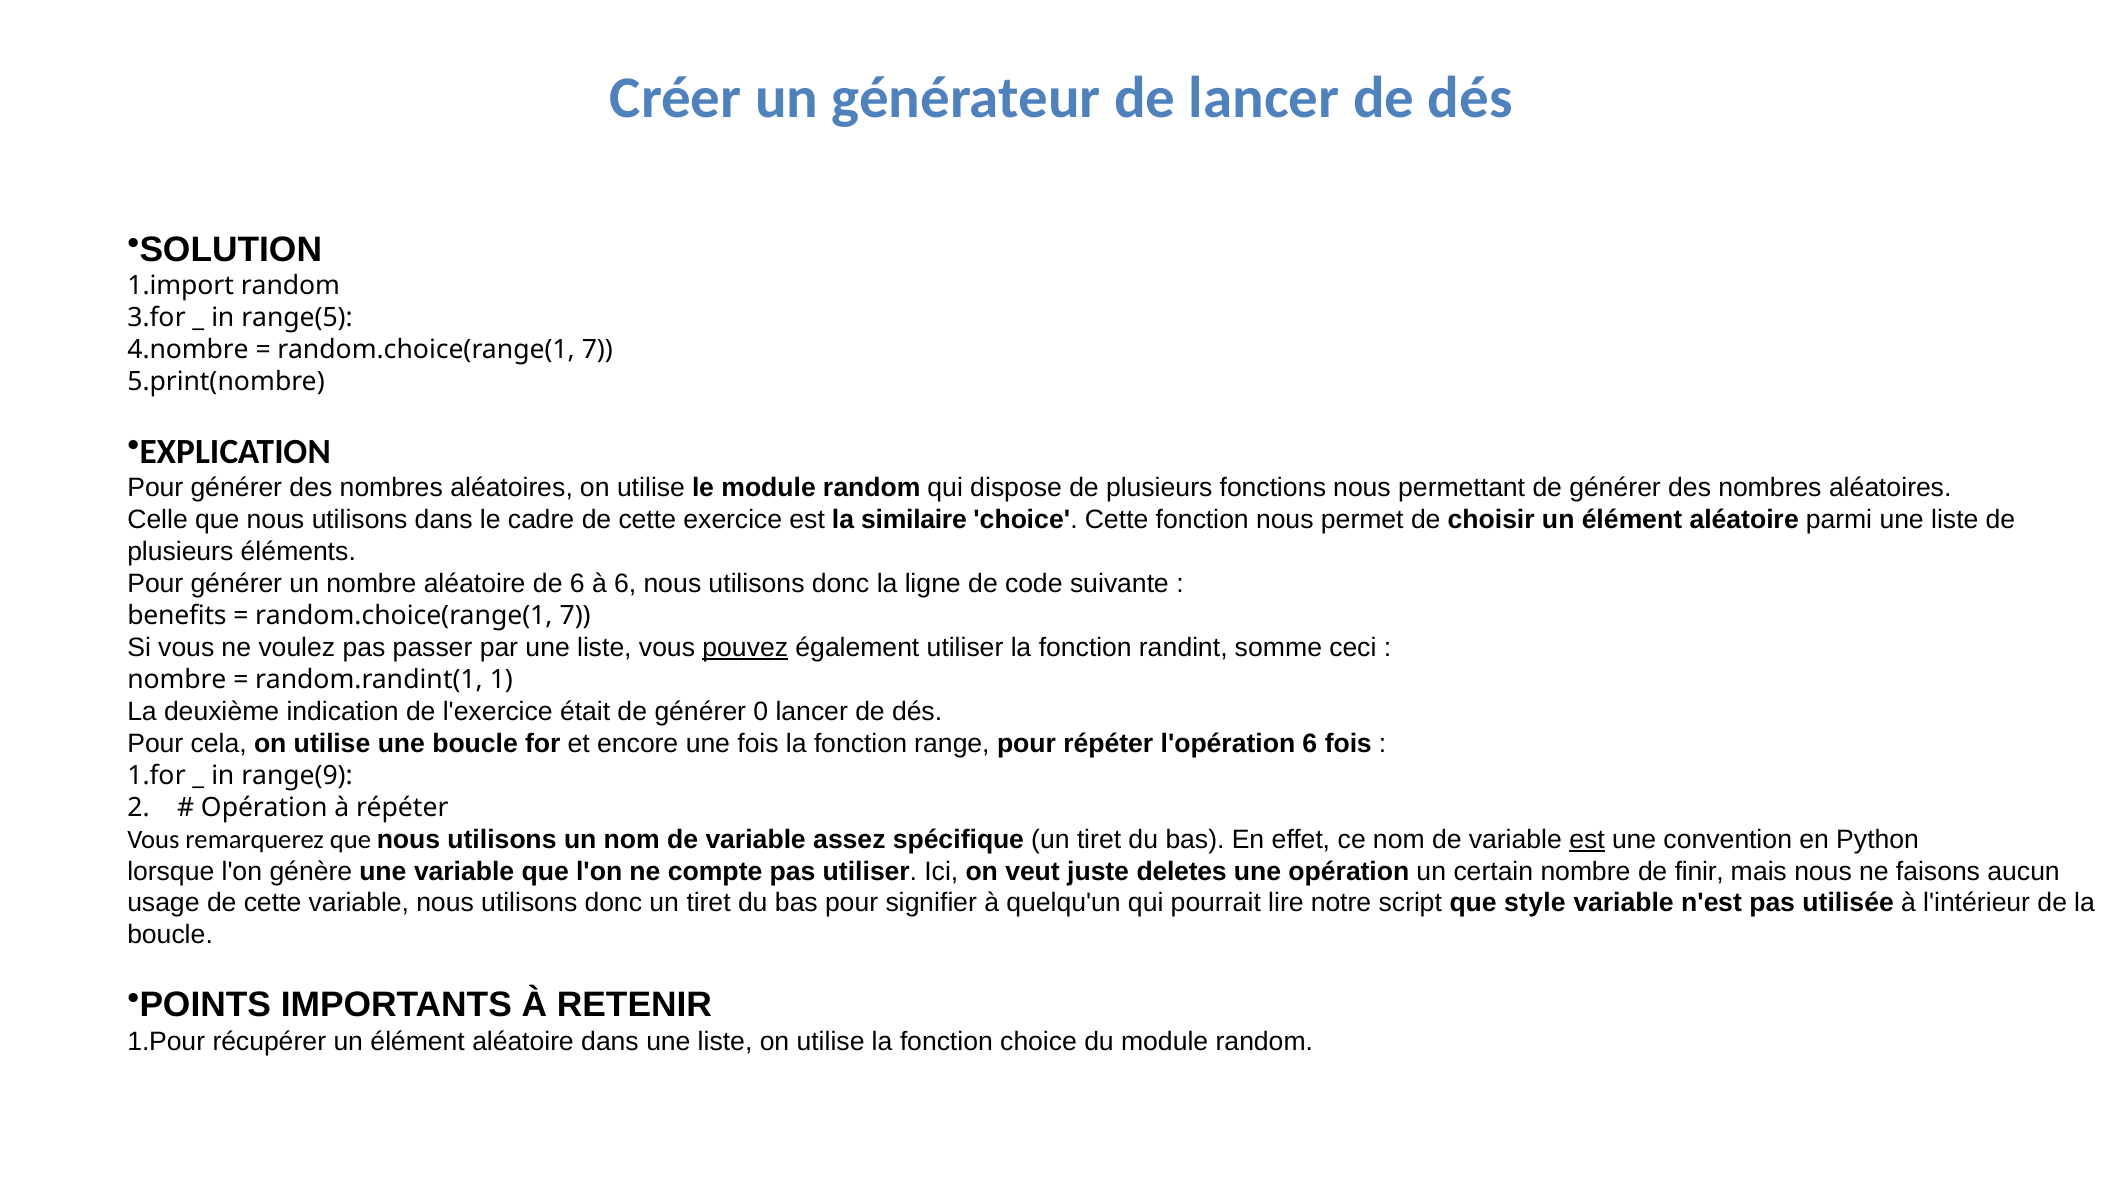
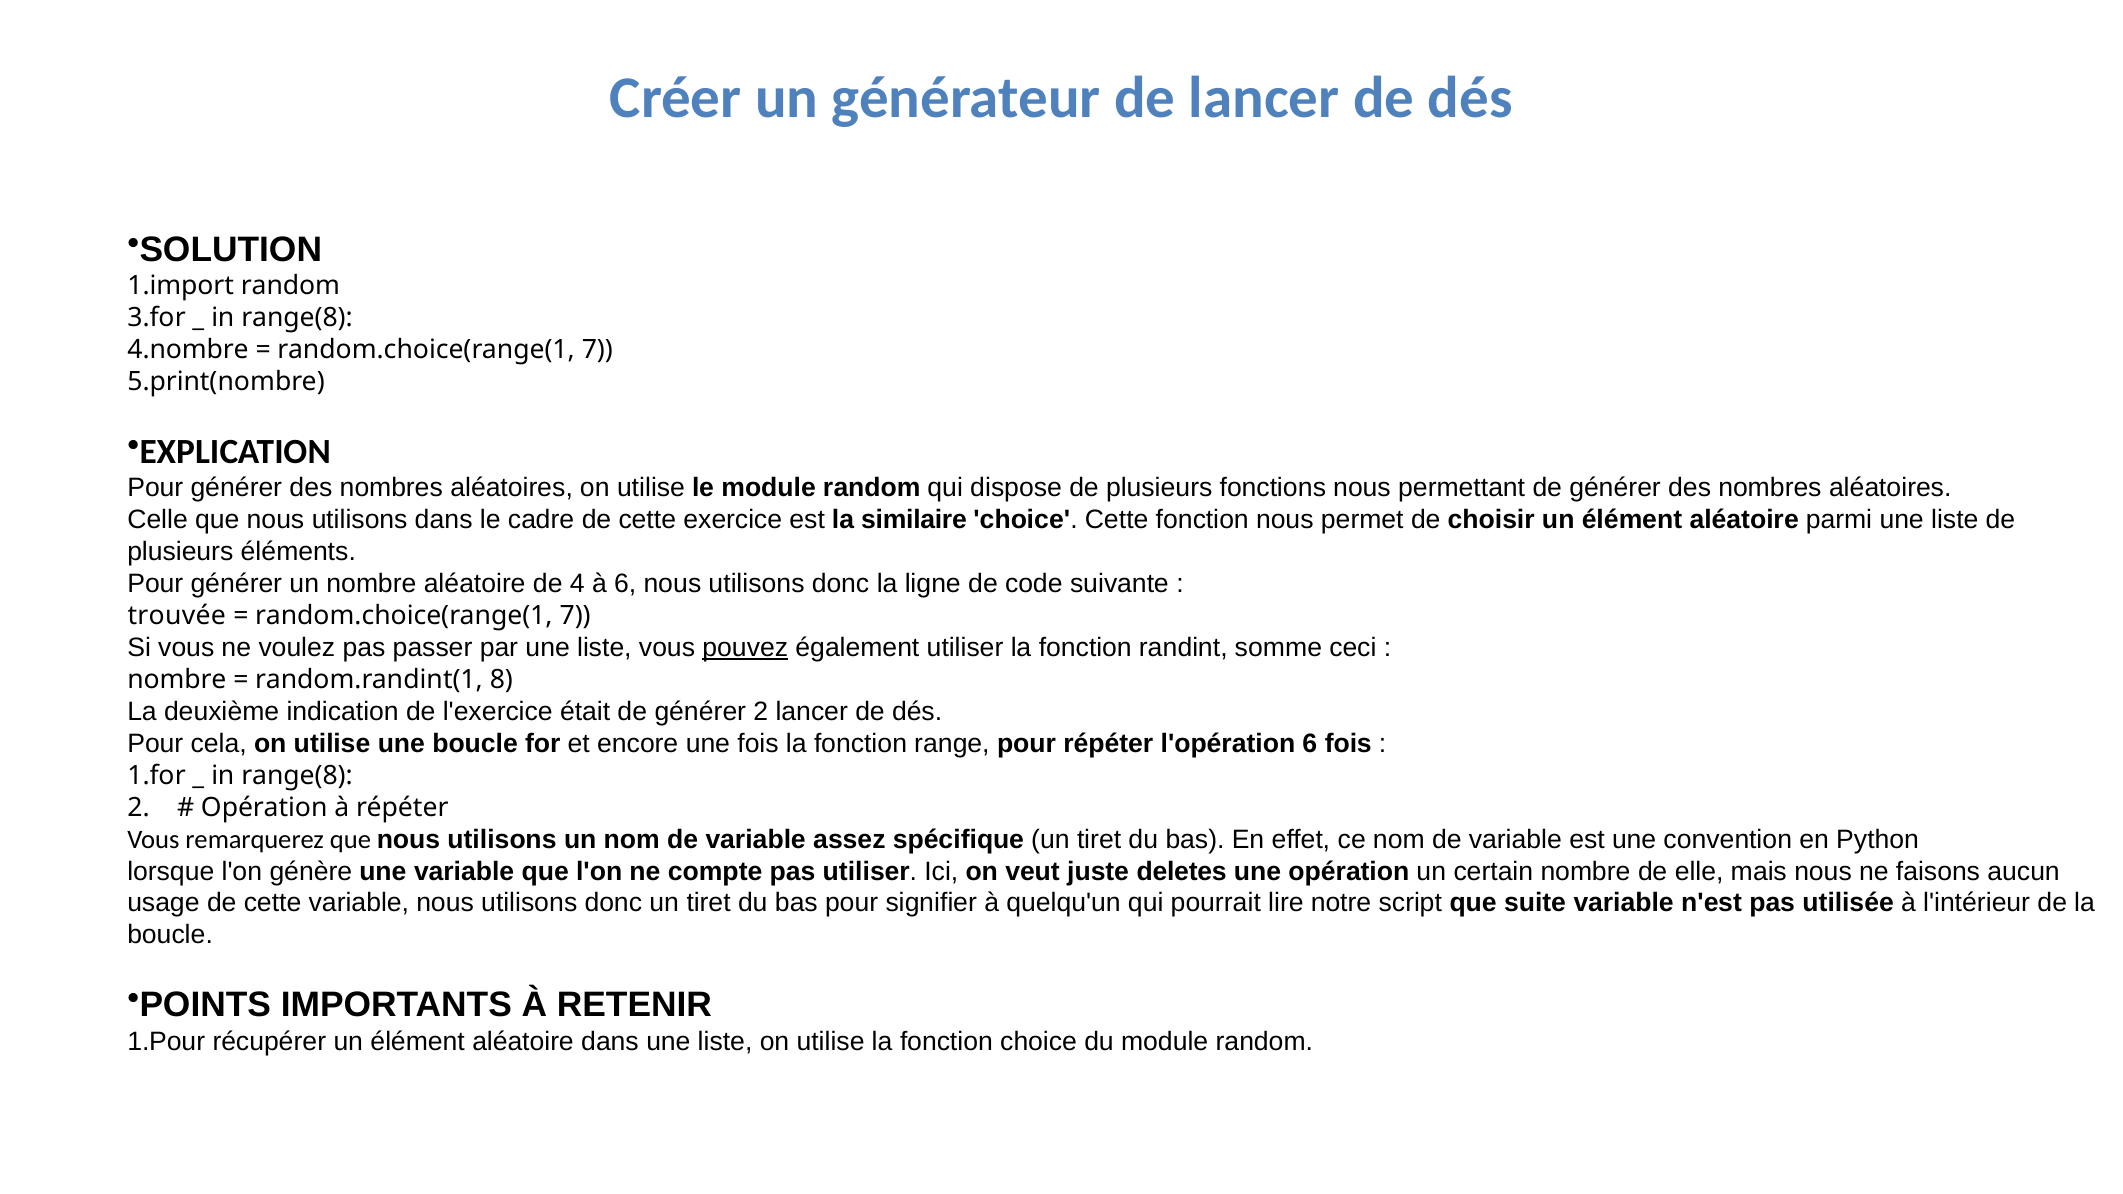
range(5 at (297, 318): range(5 -> range(8
de 6: 6 -> 4
benefits: benefits -> trouvée
1: 1 -> 8
générer 0: 0 -> 2
range(9 at (297, 776): range(9 -> range(8
est at (1587, 840) underline: present -> none
finir: finir -> elle
style: style -> suite
